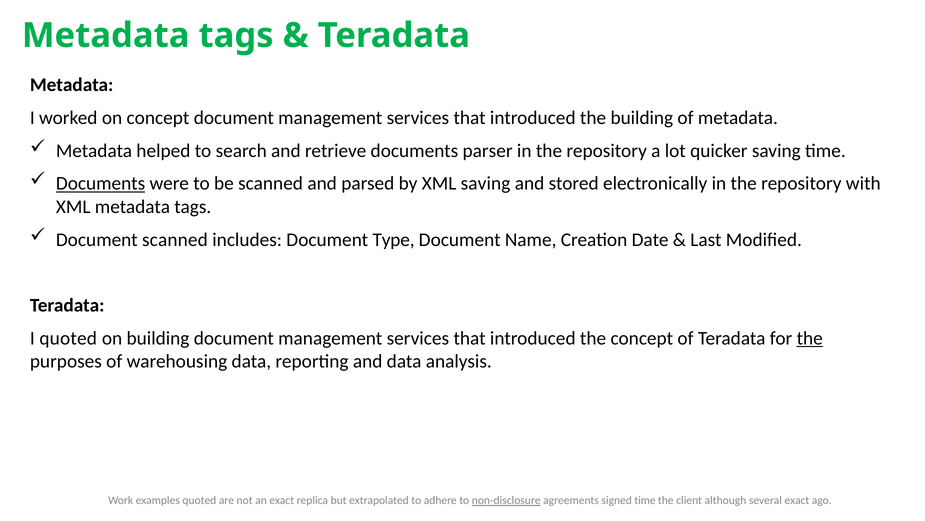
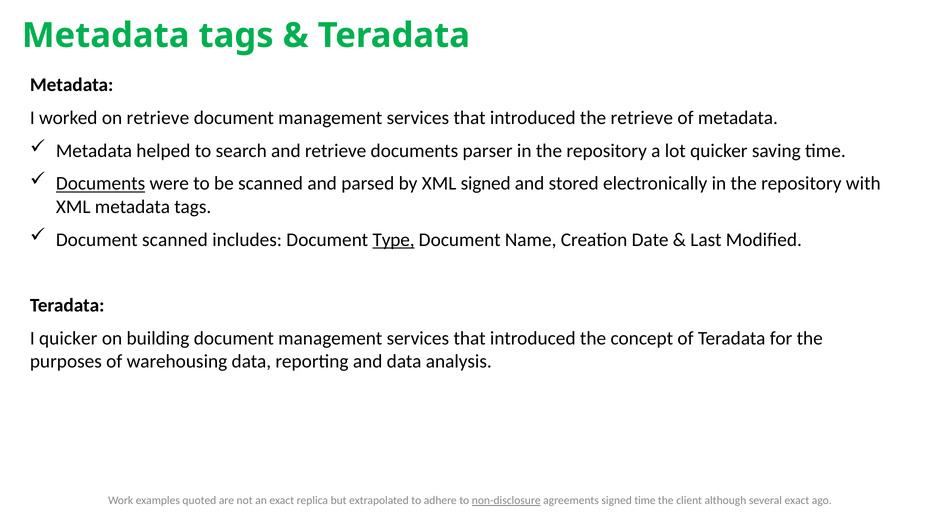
on concept: concept -> retrieve
the building: building -> retrieve
XML saving: saving -> signed
Type underline: none -> present
I quoted: quoted -> quicker
the at (810, 338) underline: present -> none
